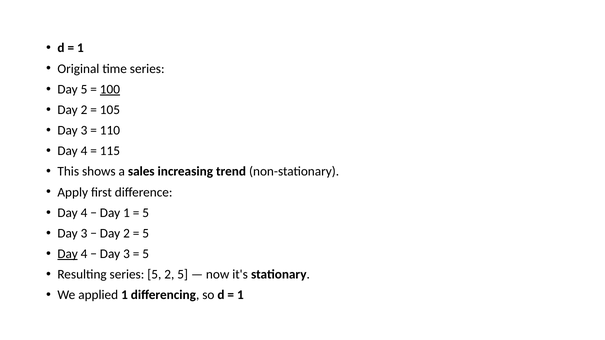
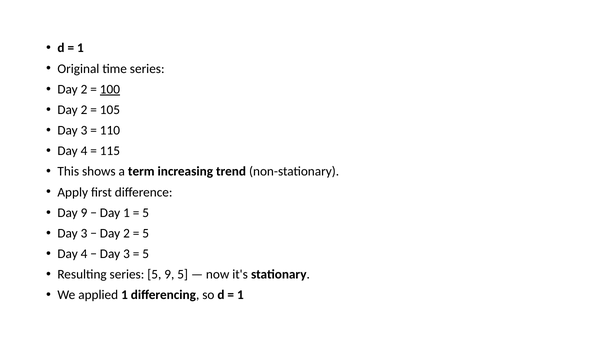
5 at (84, 89): 5 -> 2
sales: sales -> term
4 at (84, 213): 4 -> 9
Day at (68, 254) underline: present -> none
5 2: 2 -> 9
